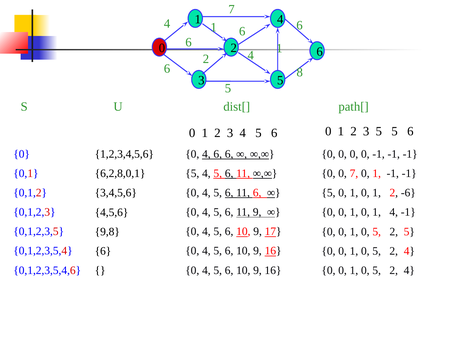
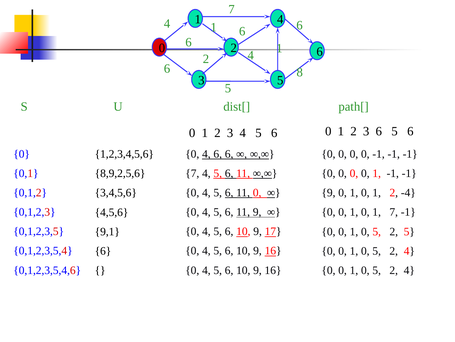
3 5: 5 -> 6
5 at (192, 173): 5 -> 7
7 at (354, 173): 7 -> 0
6,2,8,0,1: 6,2,8,0,1 -> 8,9,2,5,6
11 6: 6 -> 0
5 at (329, 192): 5 -> 9
-6: -6 -> -4
1 4: 4 -> 7
9,8: 9,8 -> 9,1
